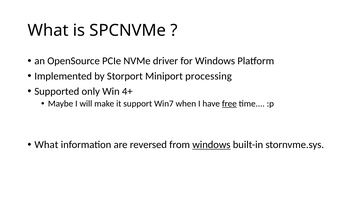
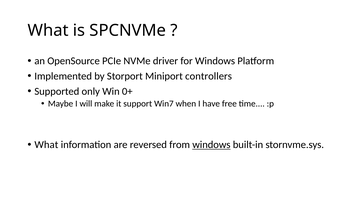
processing: processing -> controllers
4+: 4+ -> 0+
free underline: present -> none
